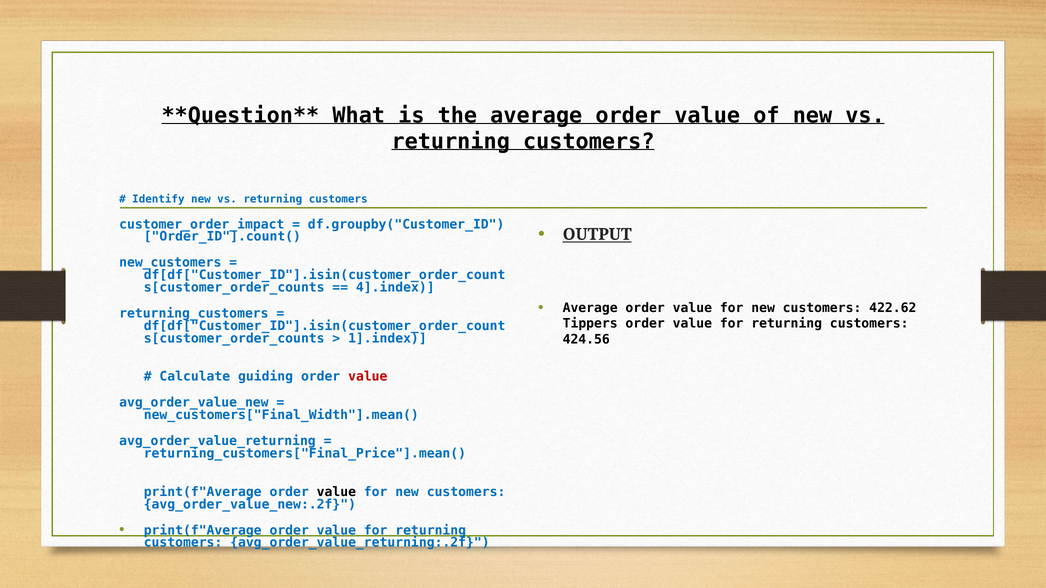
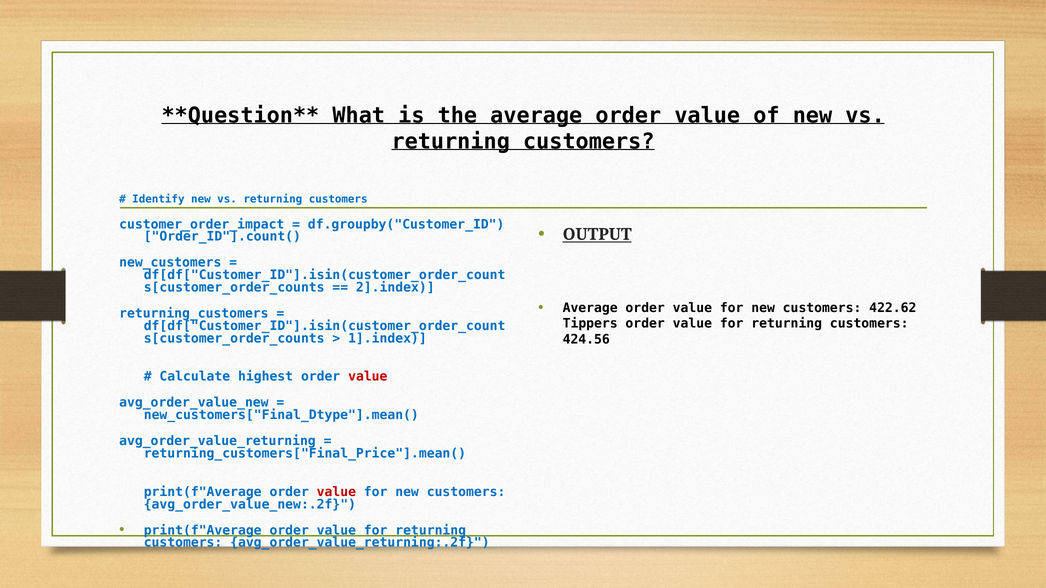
4].index: 4].index -> 2].index
guiding: guiding -> highest
new_customers["Final_Width"].mean(: new_customers["Final_Width"].mean( -> new_customers["Final_Dtype"].mean(
value at (336, 492) colour: black -> red
